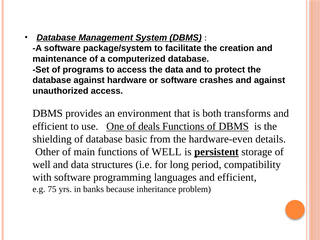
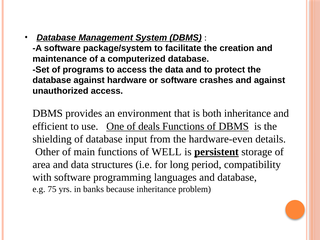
both transforms: transforms -> inheritance
basic: basic -> input
well at (41, 165): well -> area
languages and efficient: efficient -> database
